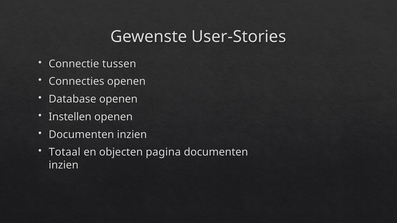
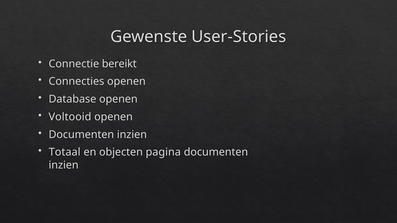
tussen: tussen -> bereikt
Instellen: Instellen -> Voltooid
